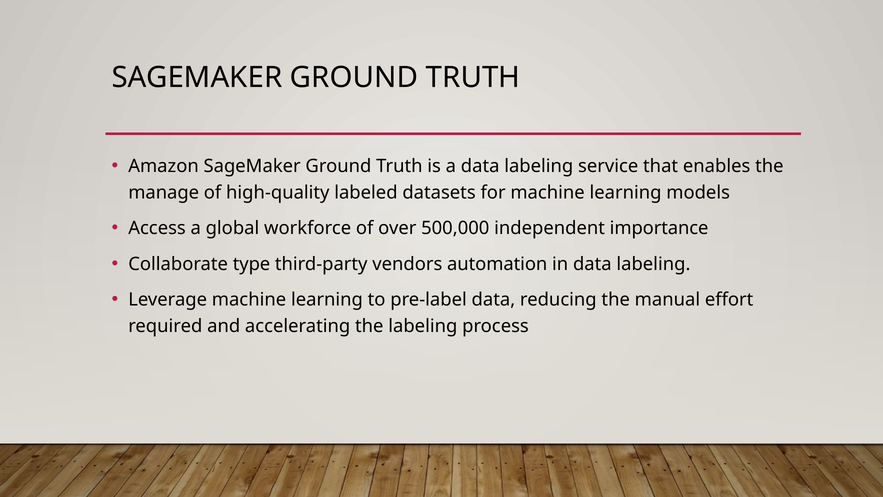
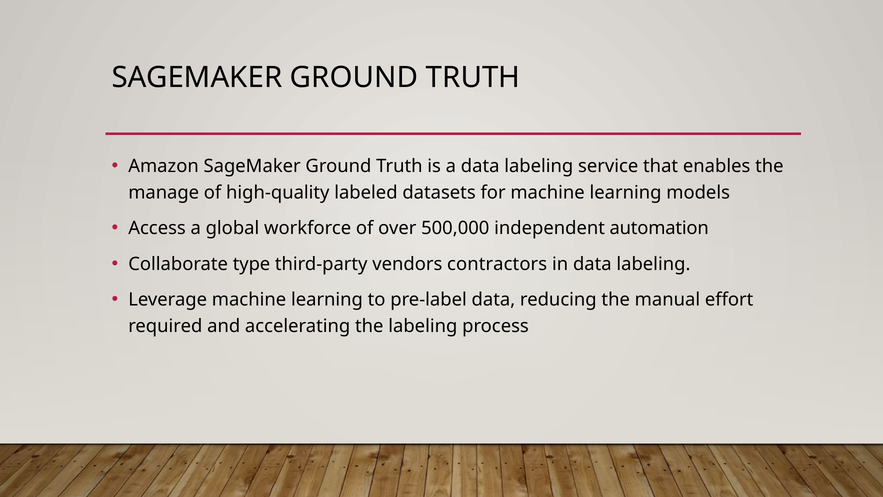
importance: importance -> automation
automation: automation -> contractors
